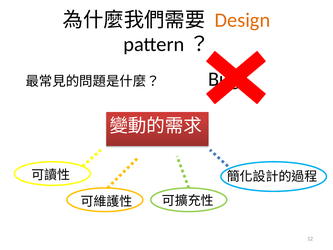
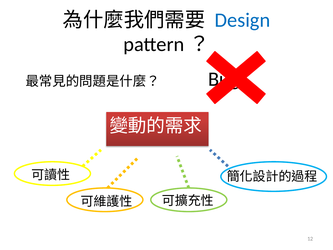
Design colour: orange -> blue
